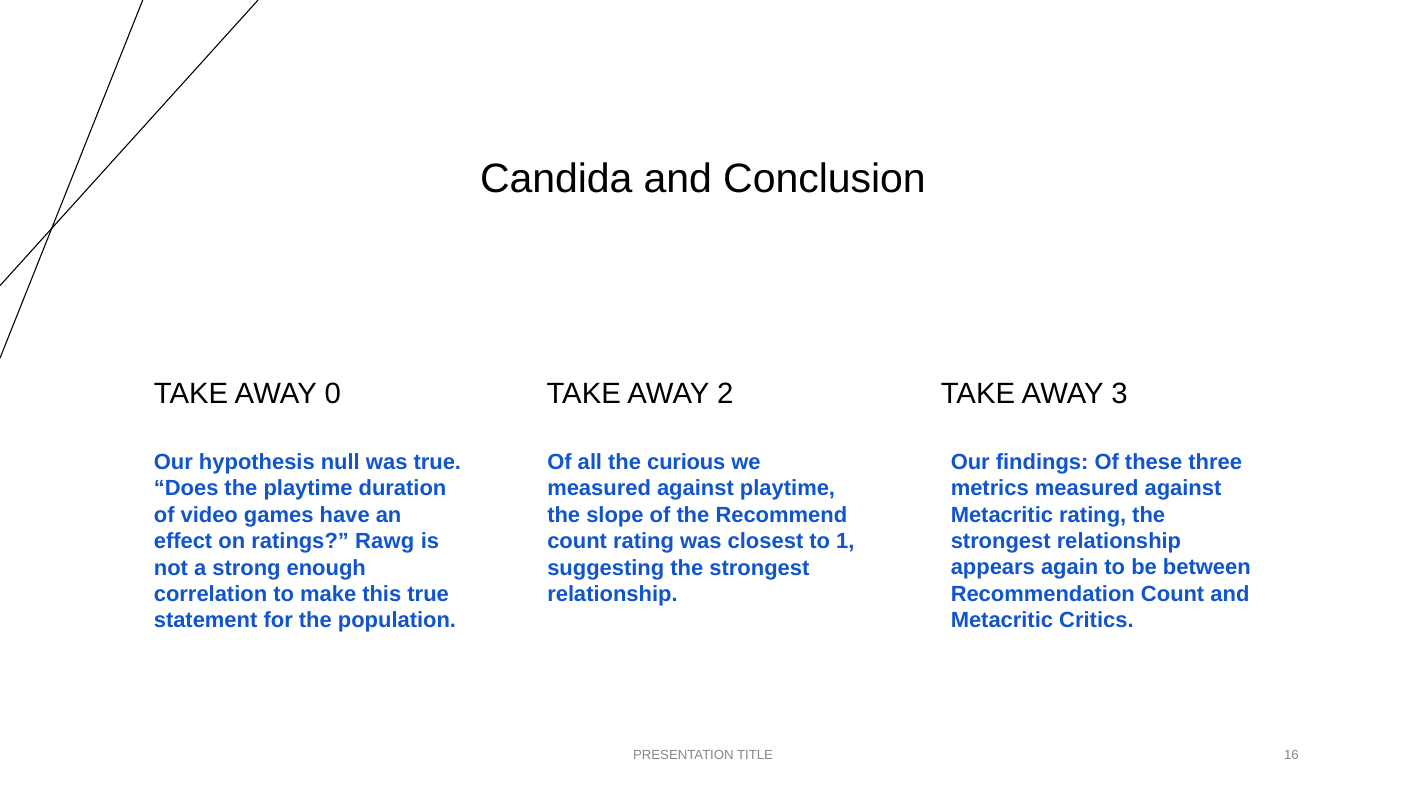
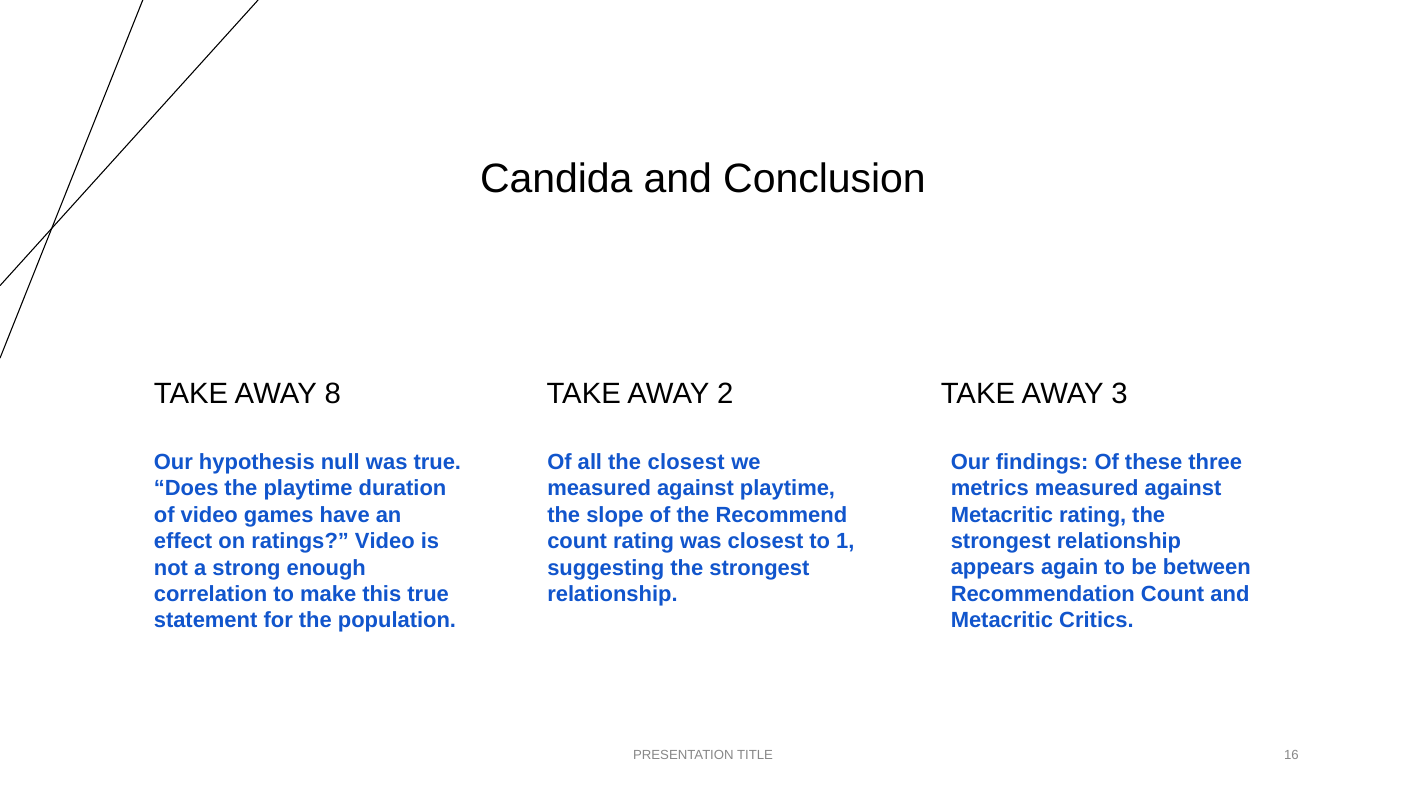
0: 0 -> 8
the curious: curious -> closest
ratings Rawg: Rawg -> Video
